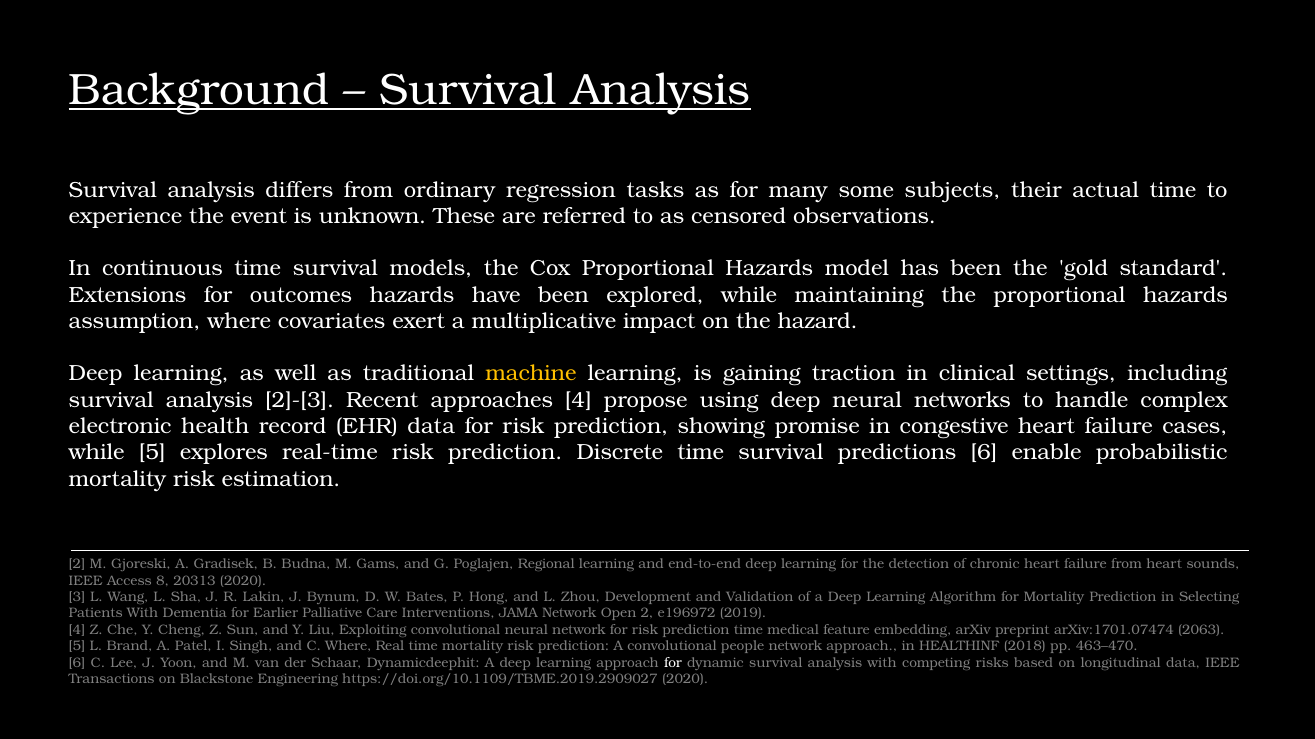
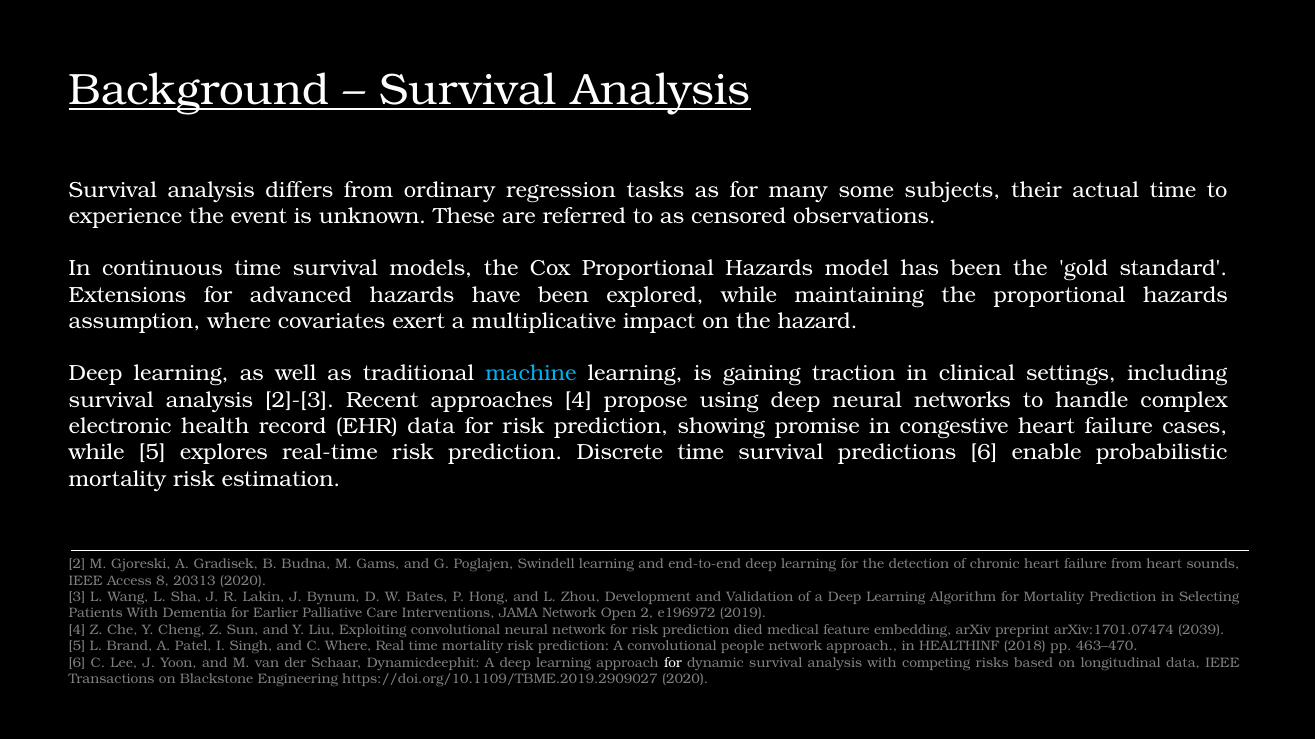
outcomes: outcomes -> advanced
machine colour: yellow -> light blue
Regional: Regional -> Swindell
prediction time: time -> died
2063: 2063 -> 2039
